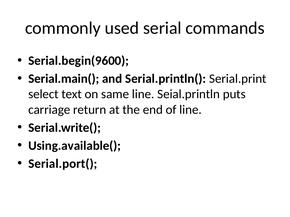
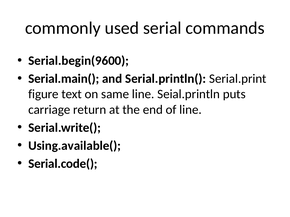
select: select -> figure
Serial.port(: Serial.port( -> Serial.code(
